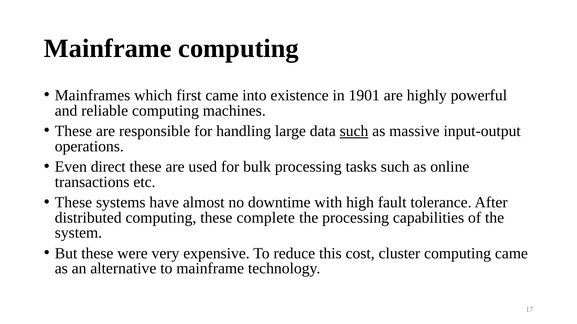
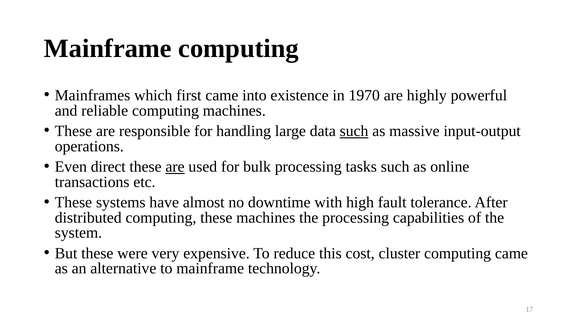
1901: 1901 -> 1970
are at (175, 167) underline: none -> present
these complete: complete -> machines
